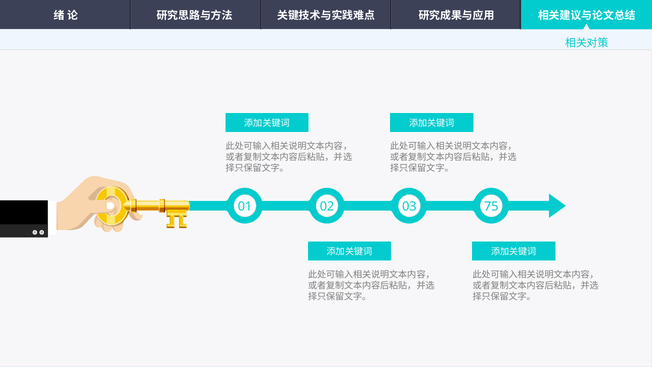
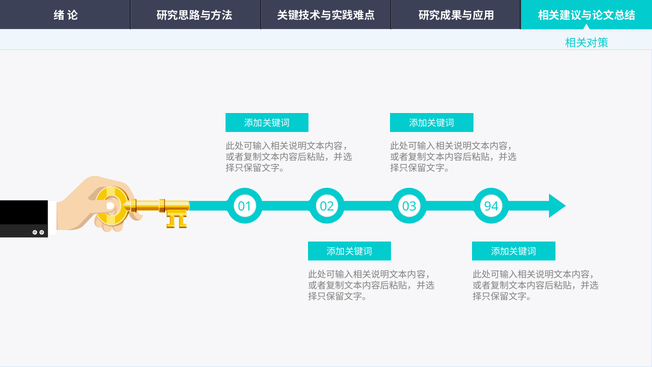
75: 75 -> 94
